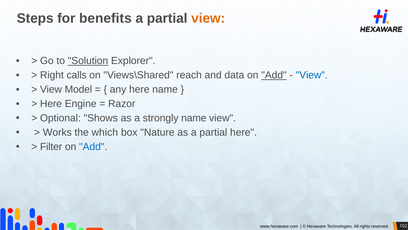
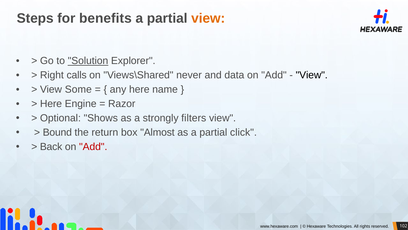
reach: reach -> never
Add at (274, 75) underline: present -> none
View at (312, 75) colour: blue -> black
Model: Model -> Some
strongly name: name -> filters
Works: Works -> Bound
which: which -> return
Nature: Nature -> Almost
partial here: here -> click
Filter: Filter -> Back
Add at (93, 146) colour: blue -> red
